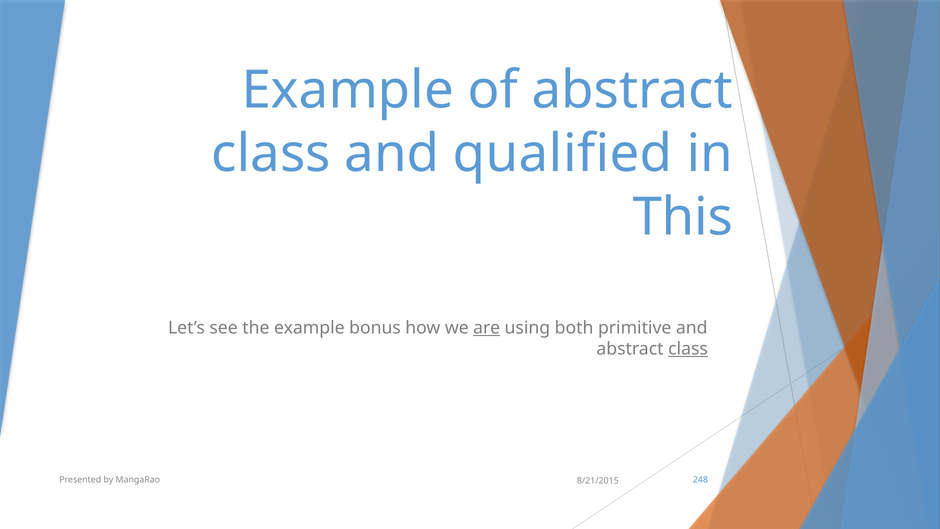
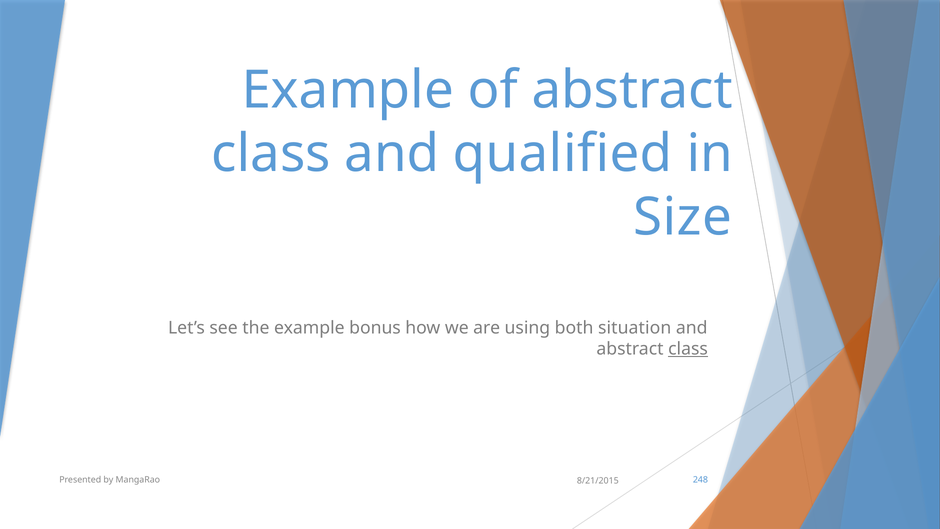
This: This -> Size
are underline: present -> none
primitive: primitive -> situation
